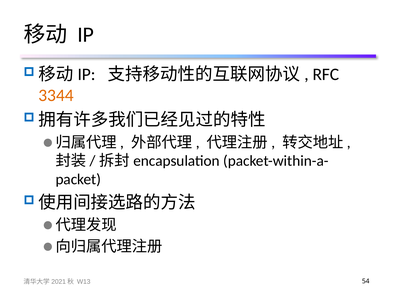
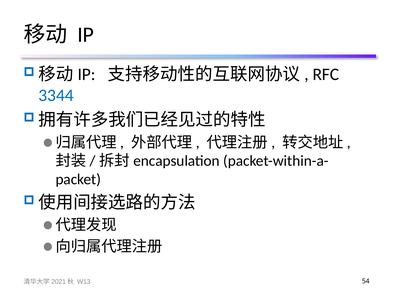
3344 colour: orange -> blue
